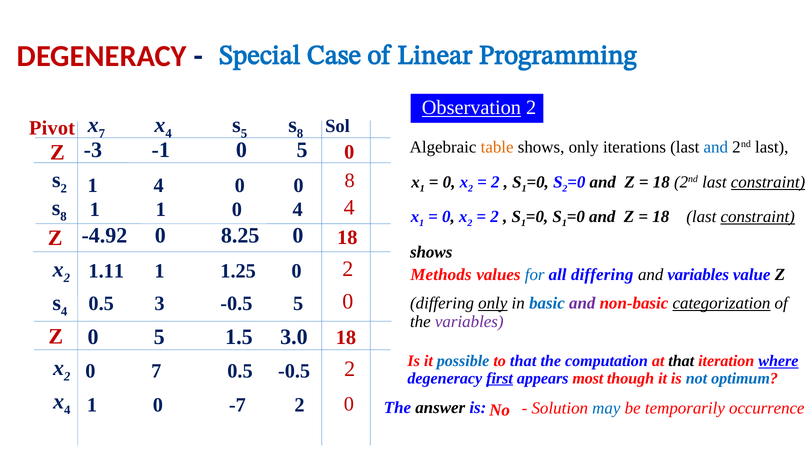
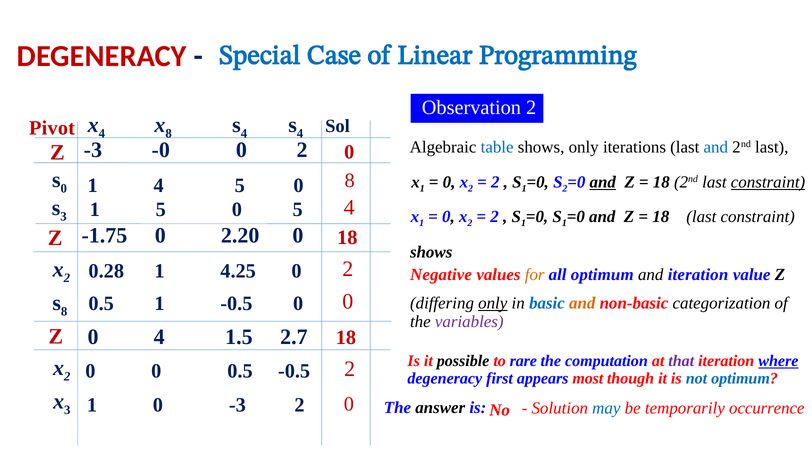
Observation underline: present -> none
7 at (102, 134): 7 -> 4
4 at (169, 134): 4 -> 8
5 at (244, 134): 5 -> 4
8 at (300, 134): 8 -> 4
table colour: orange -> blue
-1: -1 -> -0
5 at (302, 150): 5 -> 2
2 at (64, 189): 2 -> 0
and at (603, 182) underline: none -> present
1 4 0: 0 -> 5
8 at (64, 217): 8 -> 3
1 1: 1 -> 5
0 4: 4 -> 5
constraint at (758, 217) underline: present -> none
-4.92: -4.92 -> -1.75
8.25: 8.25 -> 2.20
1.11: 1.11 -> 0.28
1.25: 1.25 -> 4.25
Methods: Methods -> Negative
for colour: blue -> orange
all differing: differing -> optimum
and variables: variables -> iteration
4 at (64, 311): 4 -> 8
0.5 3: 3 -> 1
-0.5 5: 5 -> 0
and at (582, 303) colour: purple -> orange
categorization underline: present -> none
5 at (159, 337): 5 -> 4
3.0: 3.0 -> 2.7
possible colour: blue -> black
to that: that -> rare
that at (681, 361) colour: black -> purple
7 at (156, 371): 7 -> 0
first underline: present -> none
4 at (67, 410): 4 -> 3
0 -7: -7 -> -3
